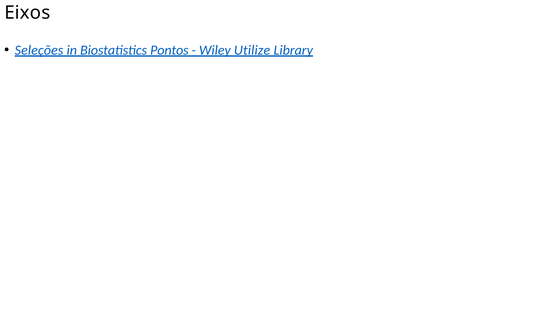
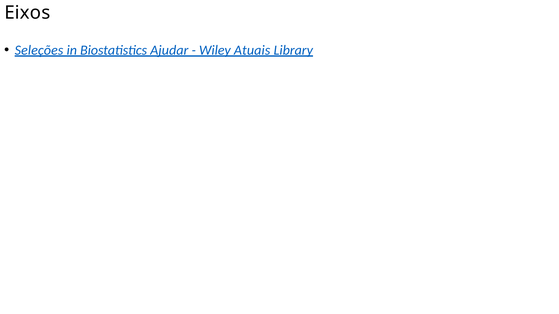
Pontos: Pontos -> Ajudar
Utilize: Utilize -> Atuais
